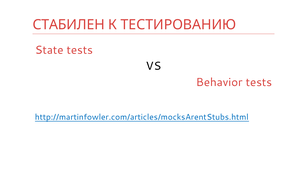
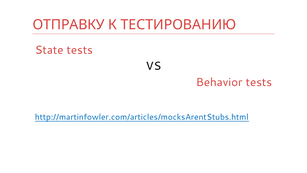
СТАБИЛЕН: СТАБИЛЕН -> ОТПРАВКУ
